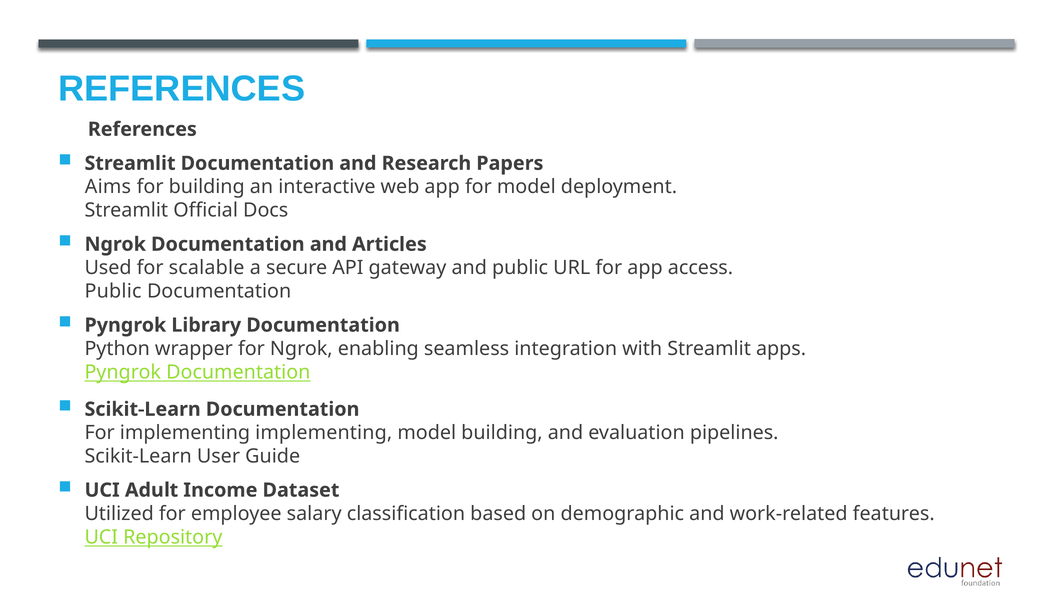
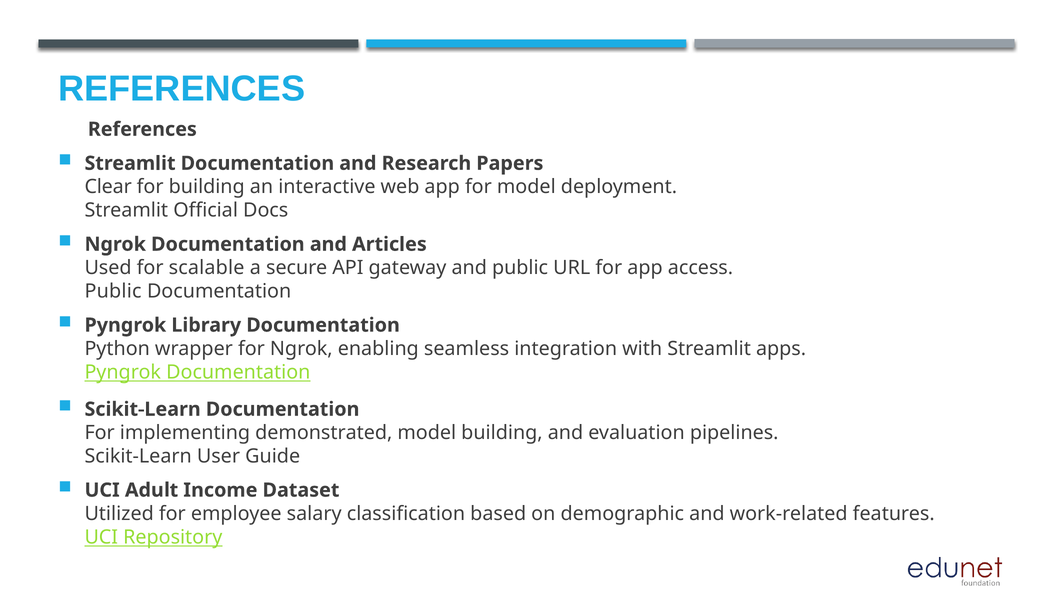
Aims: Aims -> Clear
implementing implementing: implementing -> demonstrated
